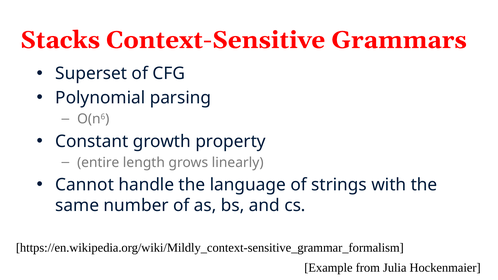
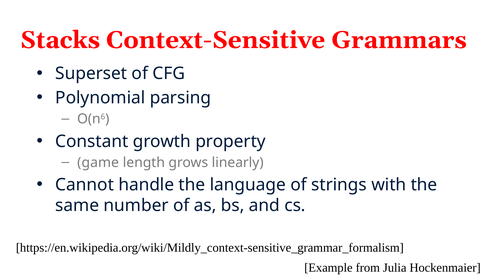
entire: entire -> game
